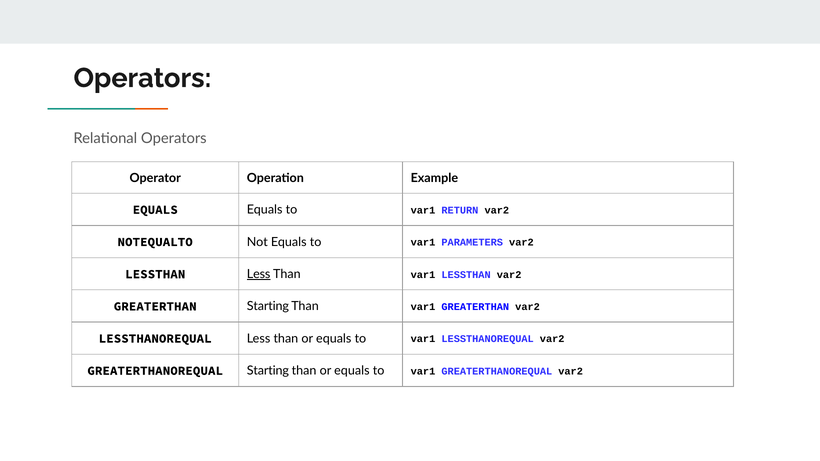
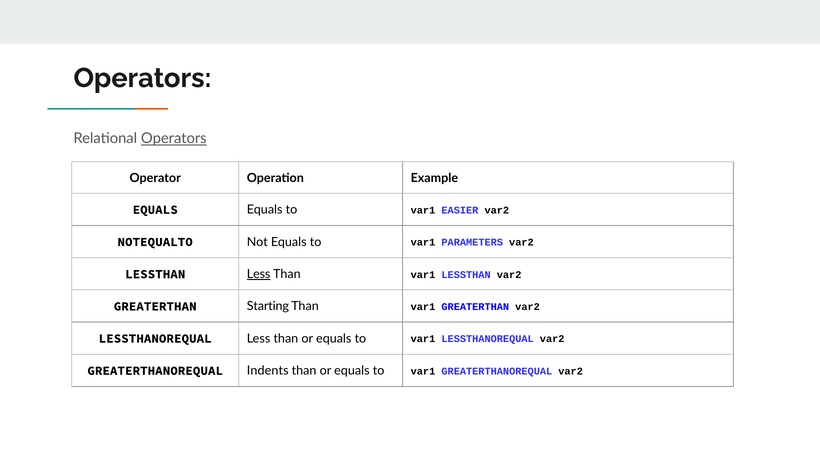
Operators at (174, 139) underline: none -> present
RETURN: RETURN -> EASIER
GREATERTHANOREQUAL Starting: Starting -> Indents
